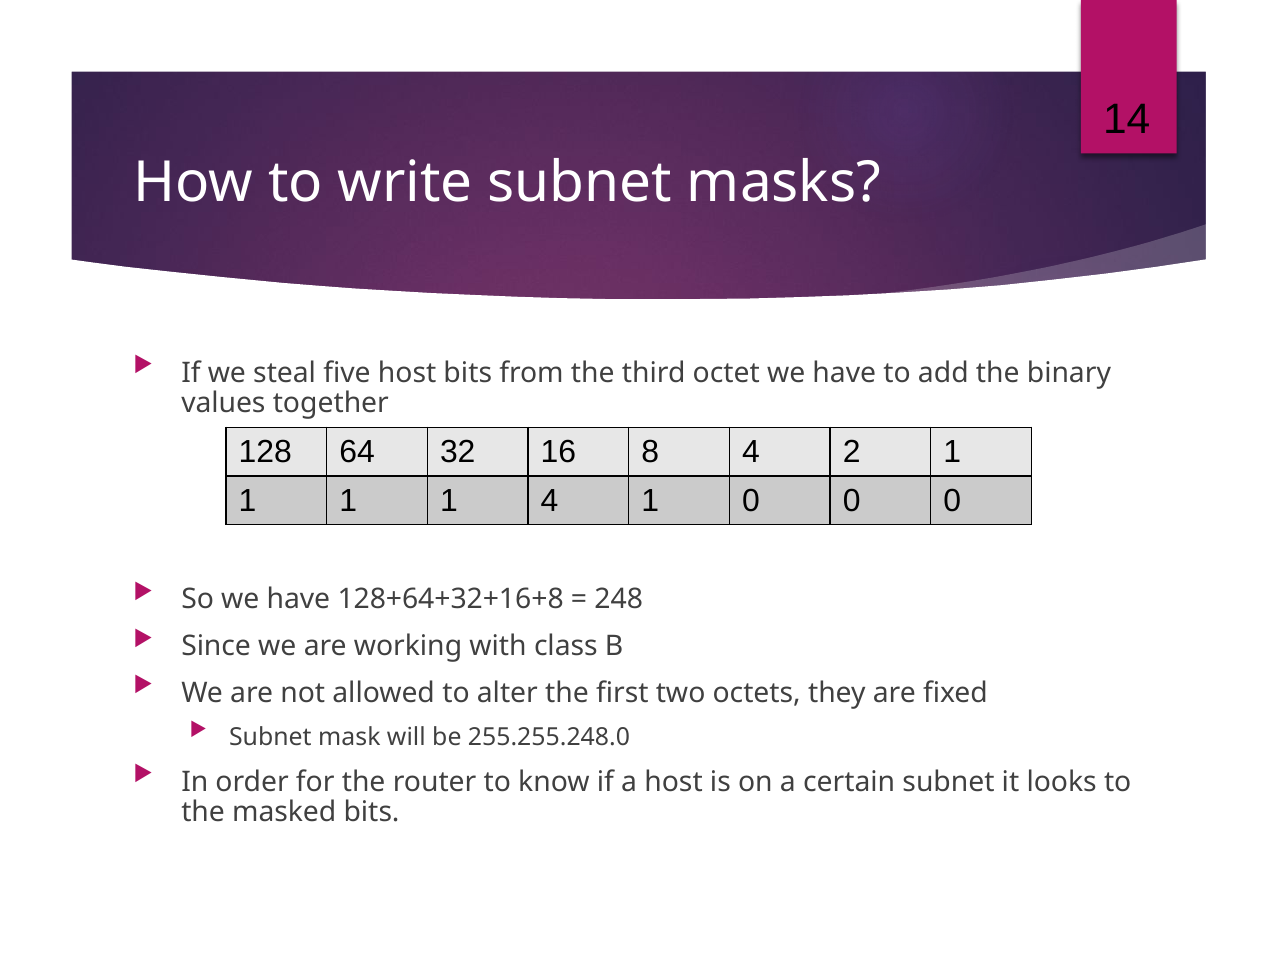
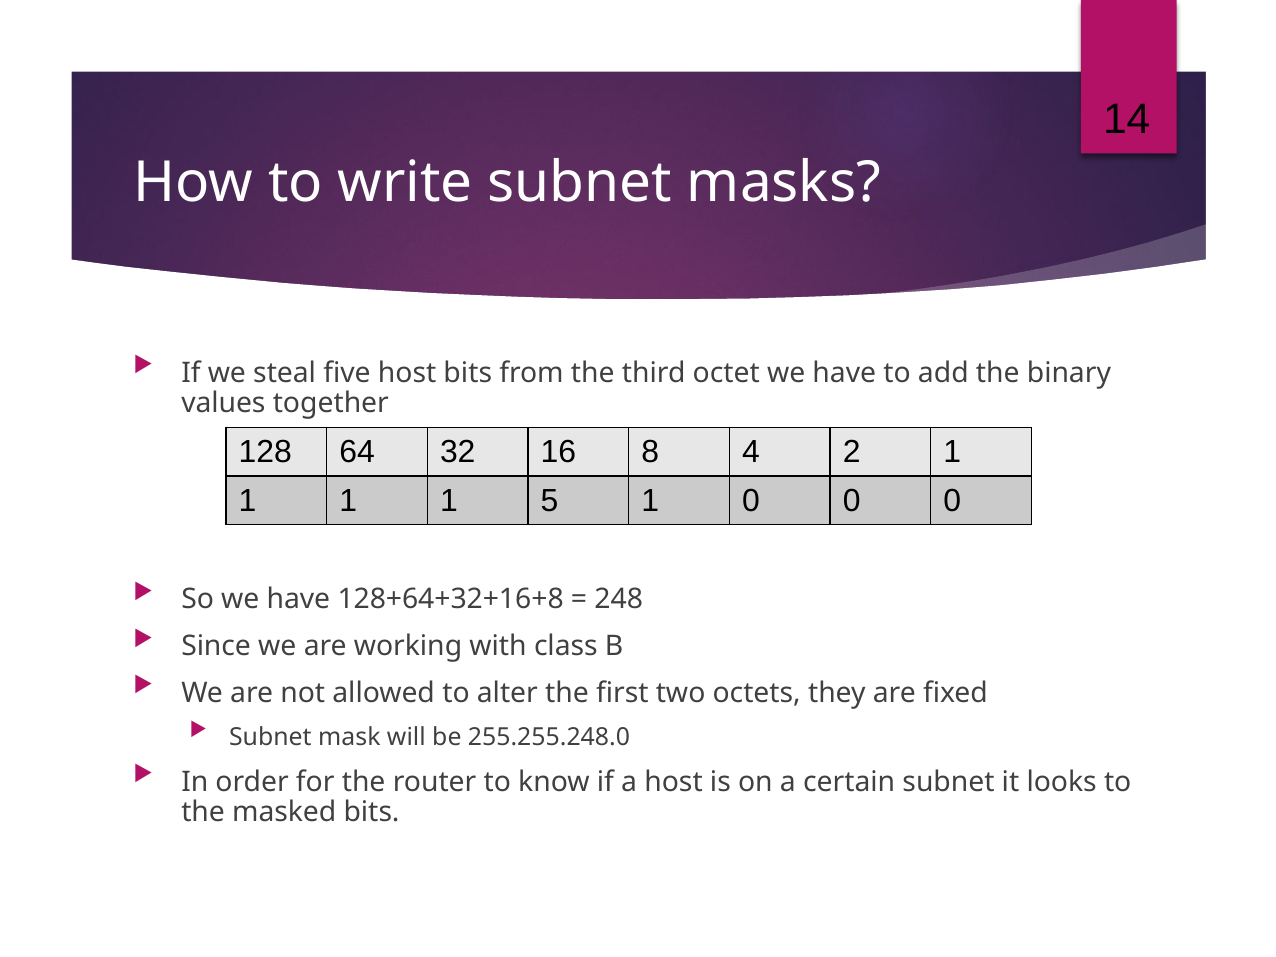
1 4: 4 -> 5
